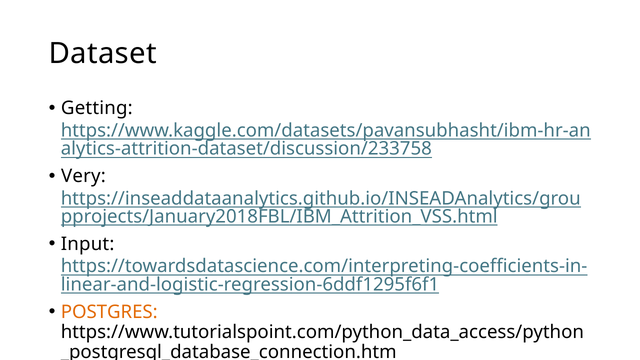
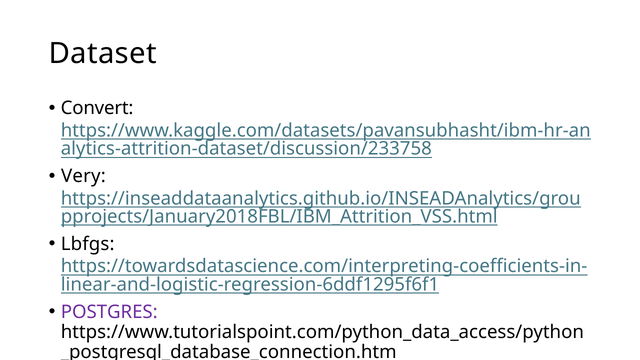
Getting: Getting -> Convert
Input: Input -> Lbfgs
POSTGRES colour: orange -> purple
